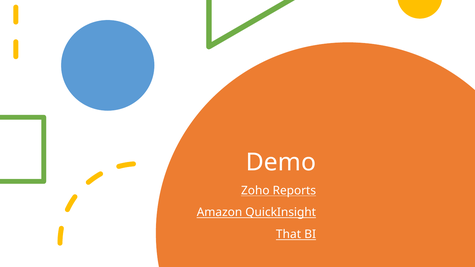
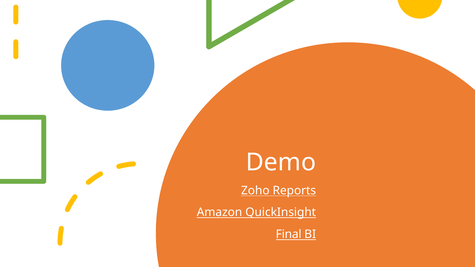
That: That -> Final
